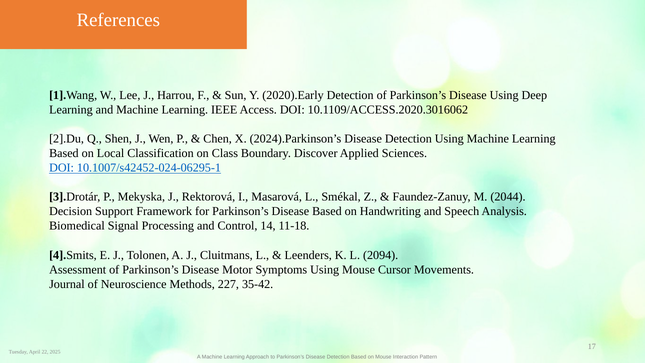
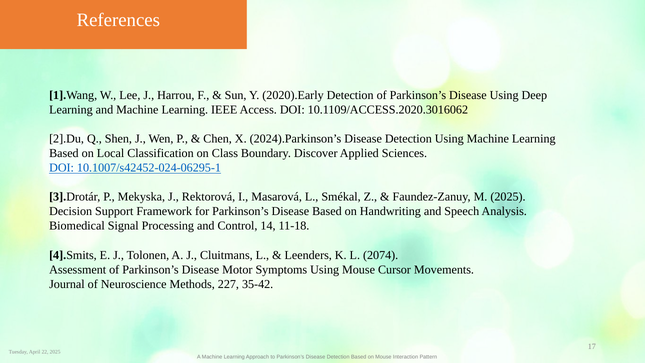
M 2044: 2044 -> 2025
2094: 2094 -> 2074
